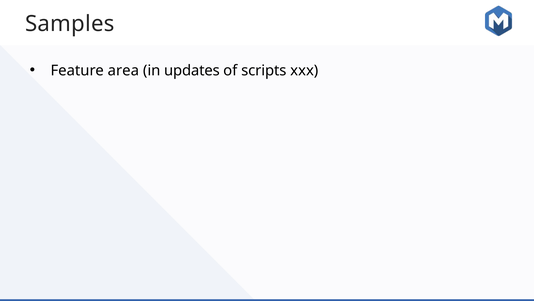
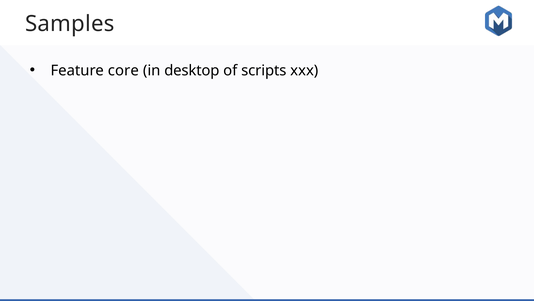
area: area -> core
updates: updates -> desktop
